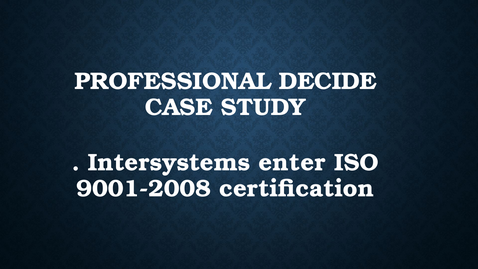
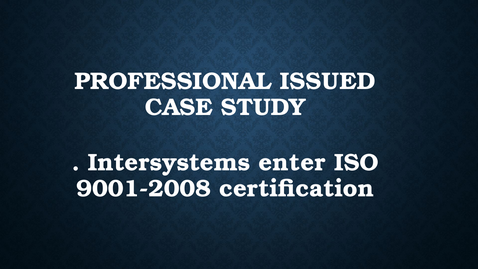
DECIDE: DECIDE -> ISSUED
